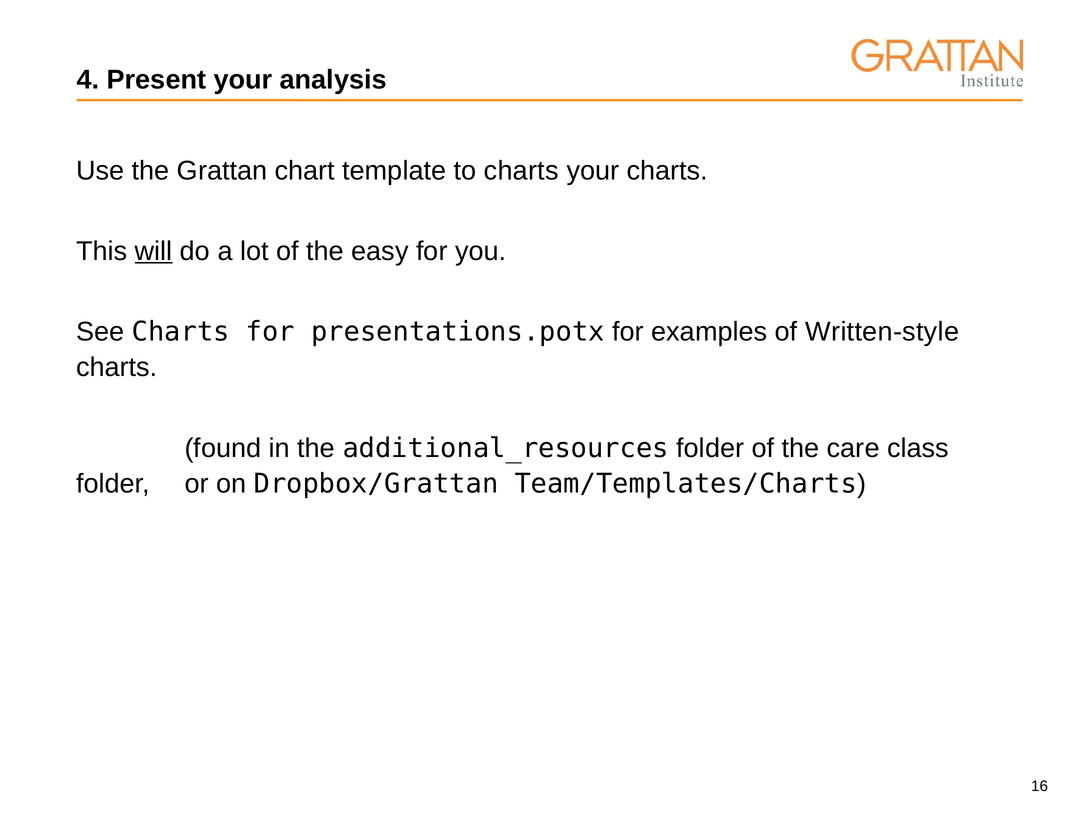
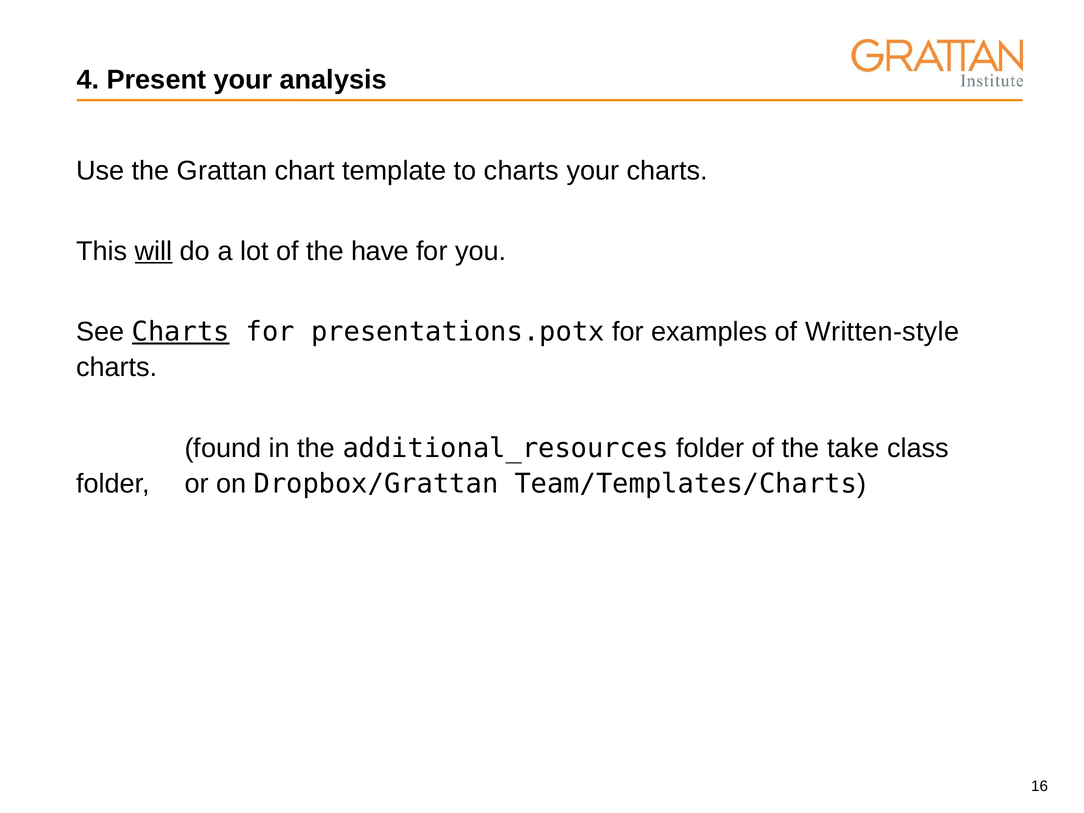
easy: easy -> have
Charts at (181, 332) underline: none -> present
care: care -> take
